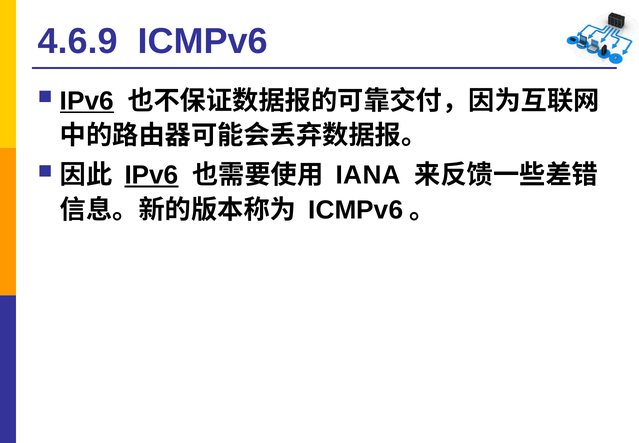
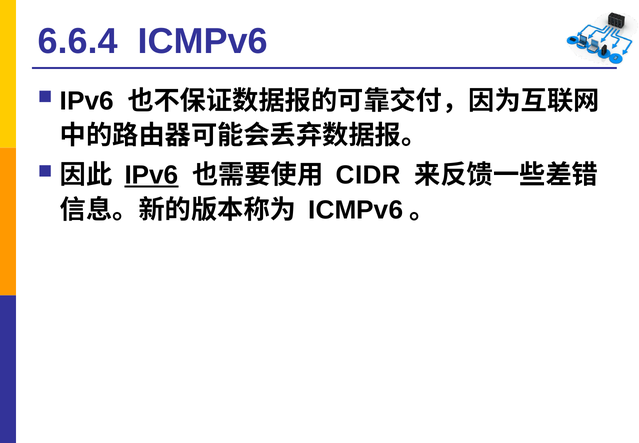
4.6.9: 4.6.9 -> 6.6.4
IPv6 at (87, 101) underline: present -> none
IANA: IANA -> CIDR
